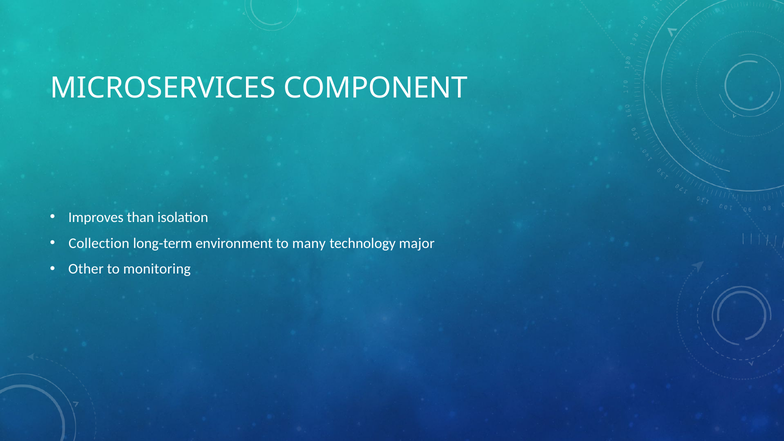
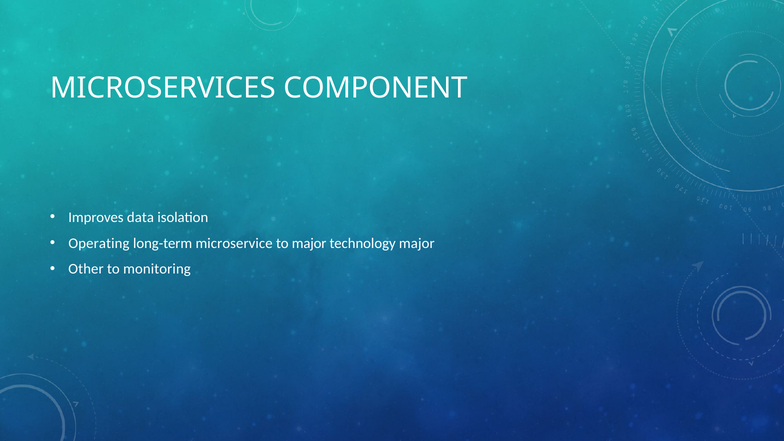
than: than -> data
Collection: Collection -> Operating
environment: environment -> microservice
to many: many -> major
